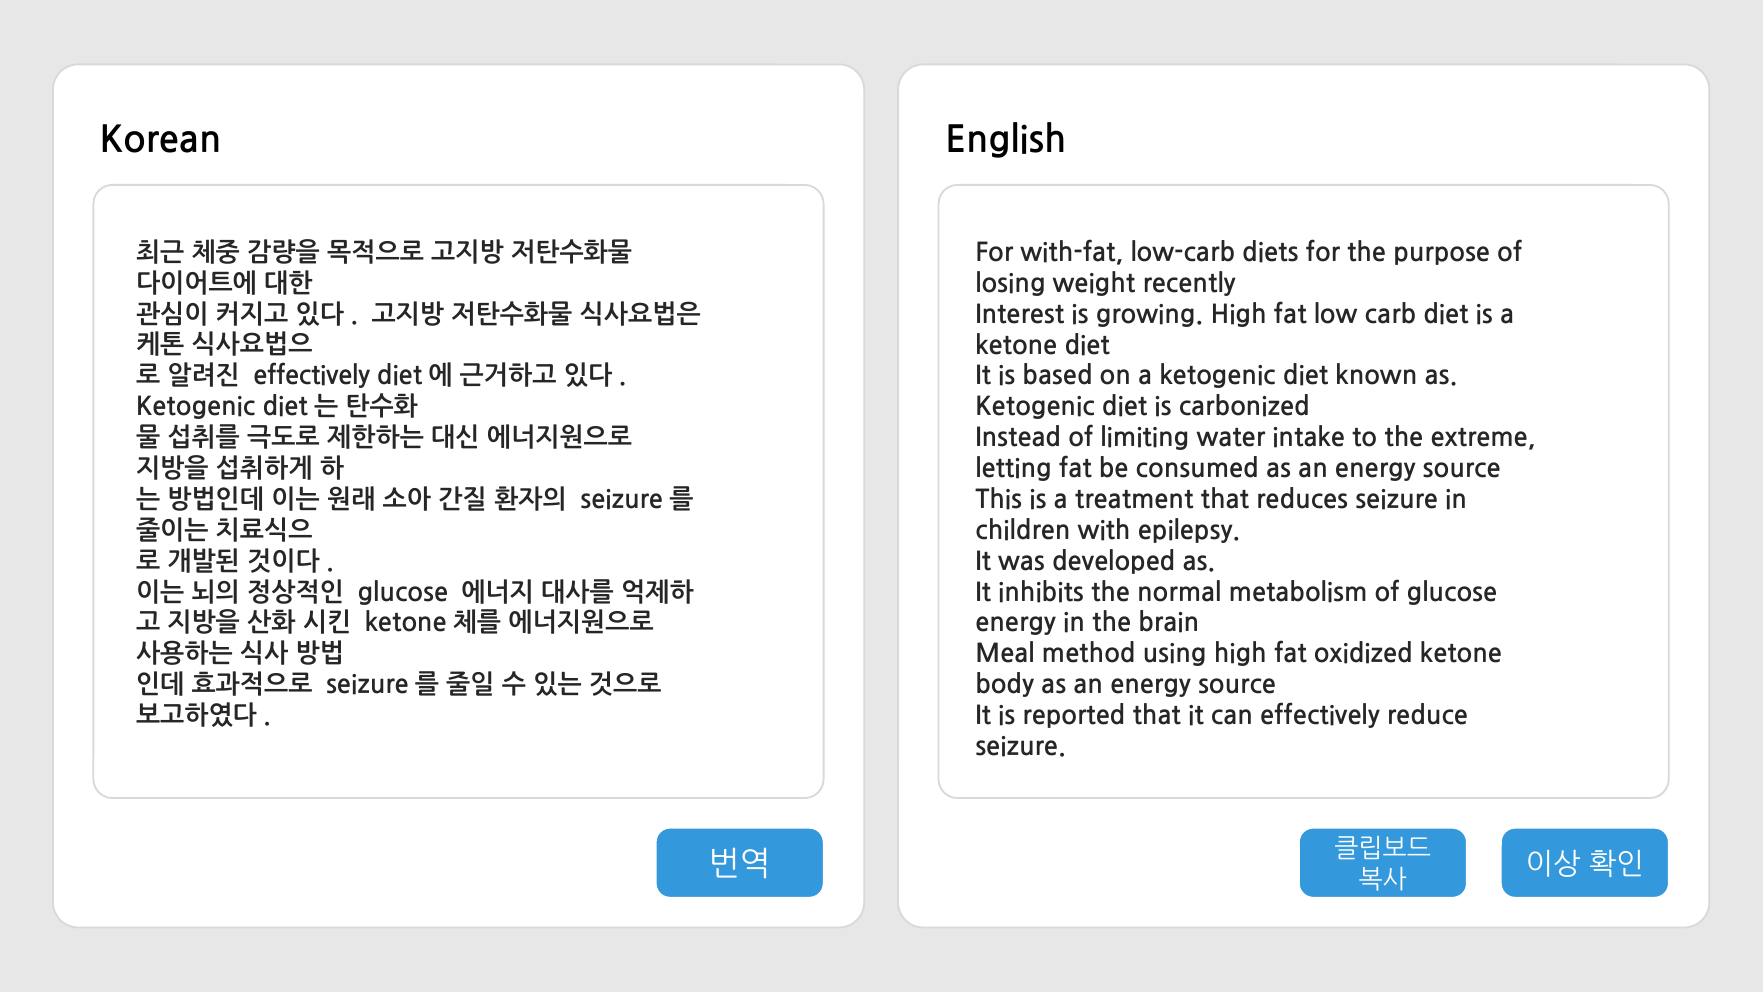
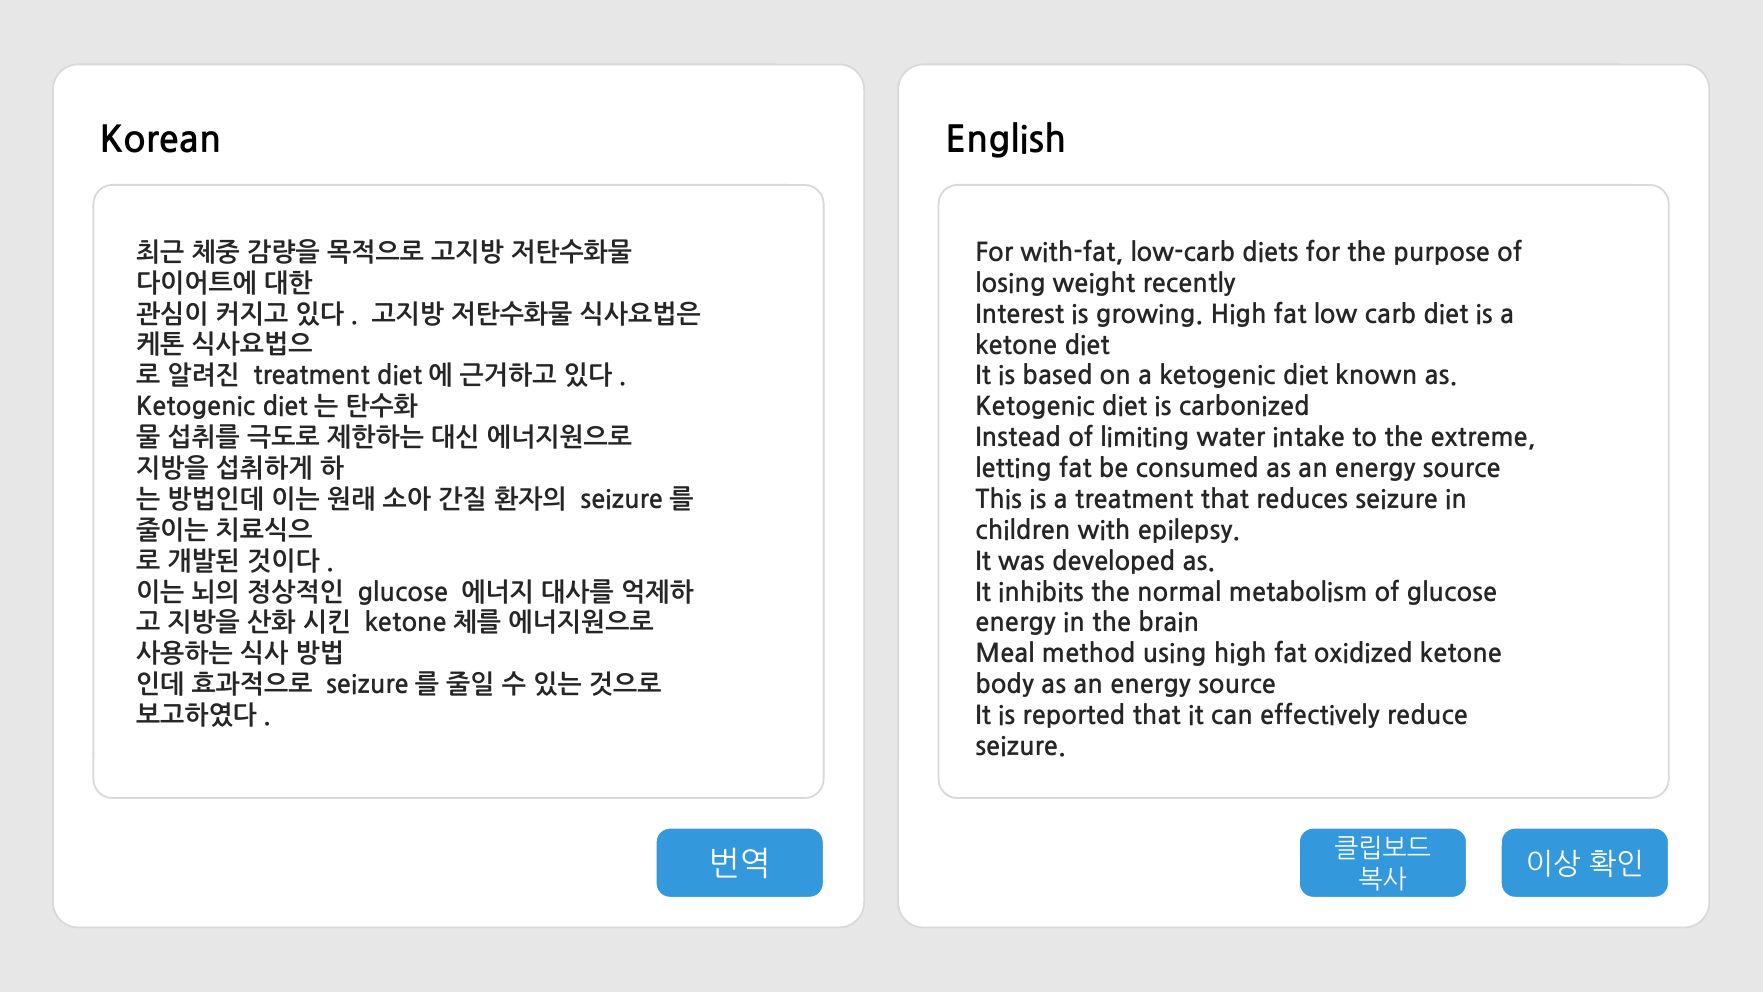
effectively at (312, 376): effectively -> treatment
